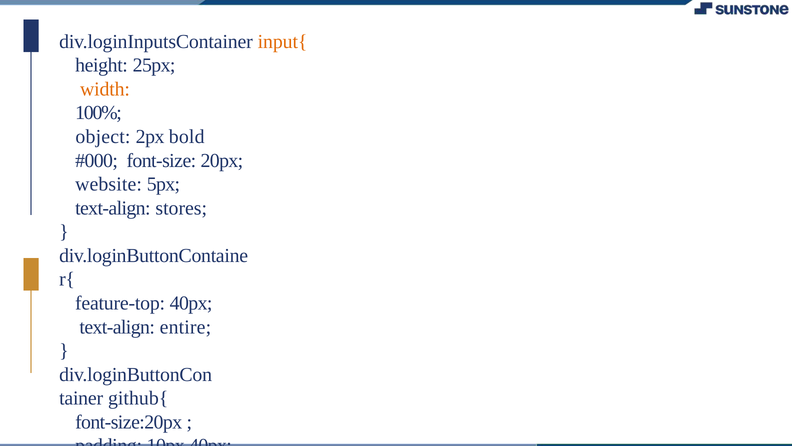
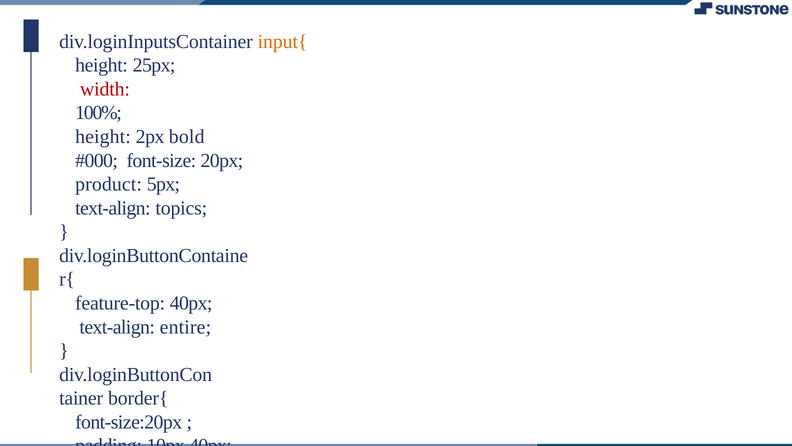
width colour: orange -> red
object at (103, 137): object -> height
website: website -> product
stores: stores -> topics
github{: github{ -> border{
